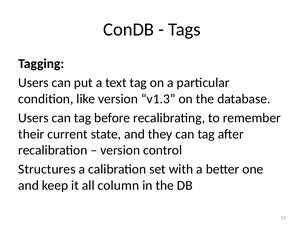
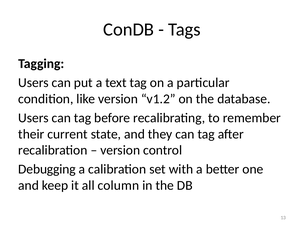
v1.3: v1.3 -> v1.2
Structures: Structures -> Debugging
